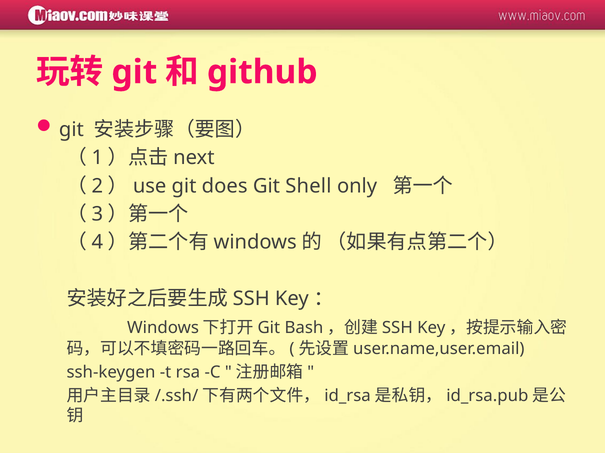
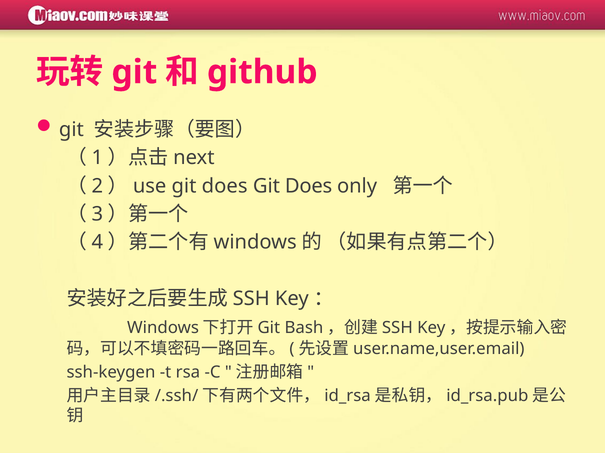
Shell at (308, 186): Shell -> Does
